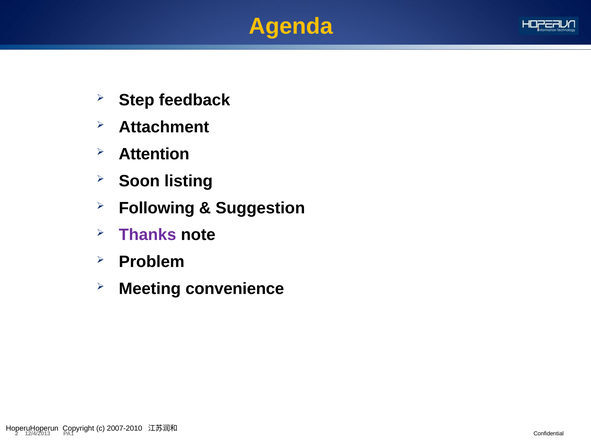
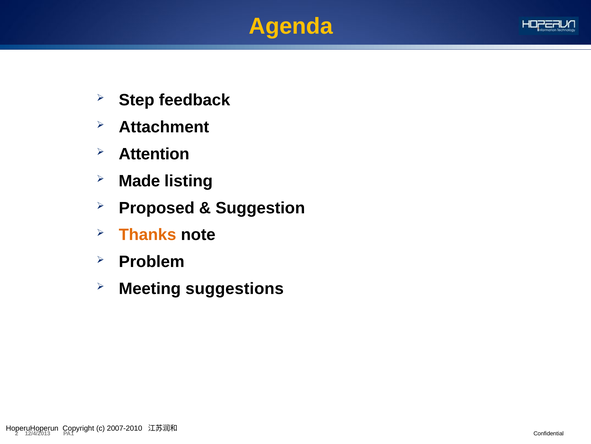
Soon: Soon -> Made
Following: Following -> Proposed
Thanks colour: purple -> orange
convenience: convenience -> suggestions
